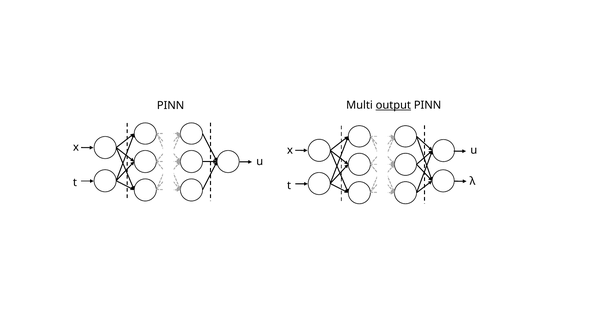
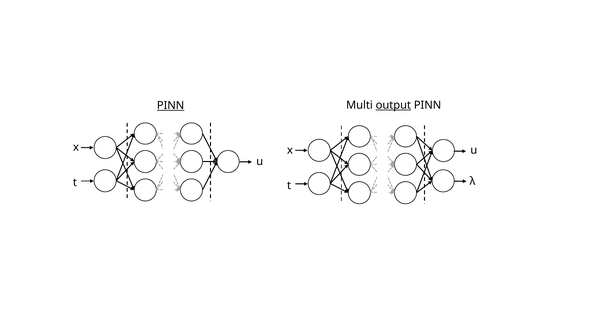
PINN at (171, 105) underline: none -> present
